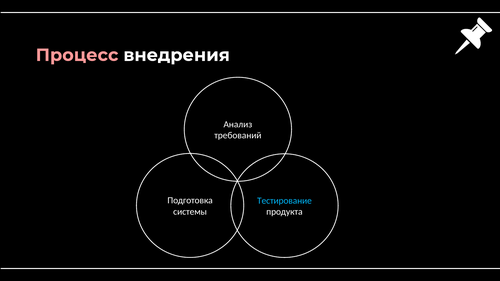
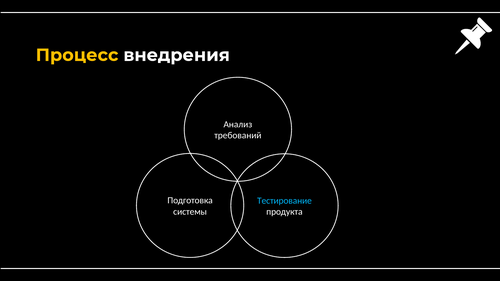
Процесс colour: pink -> yellow
